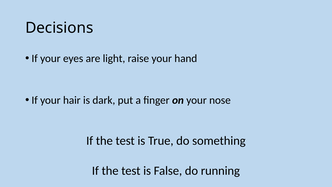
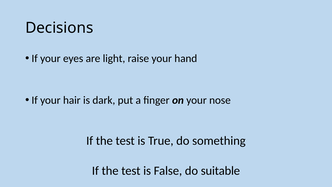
running: running -> suitable
